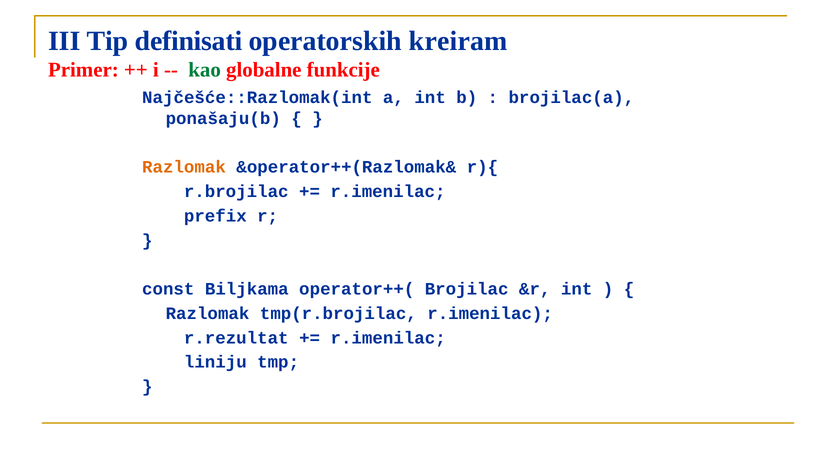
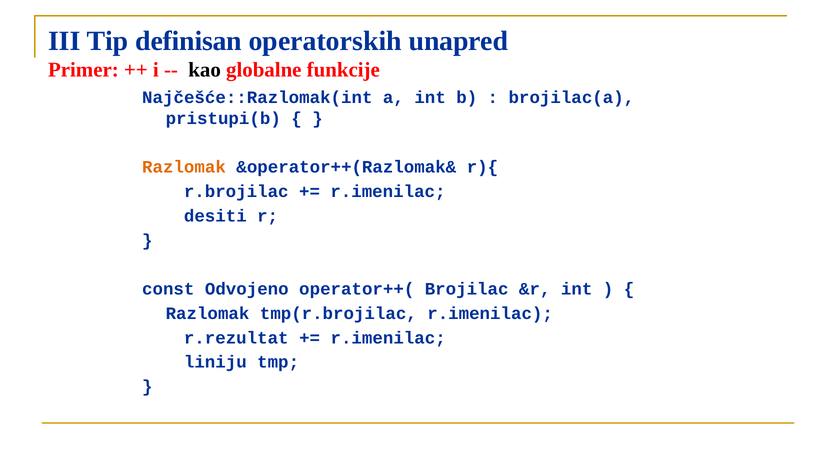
definisati: definisati -> definisan
kreiram: kreiram -> unapred
kao colour: green -> black
ponašaju(b: ponašaju(b -> pristupi(b
prefix: prefix -> desiti
Biljkama: Biljkama -> Odvojeno
